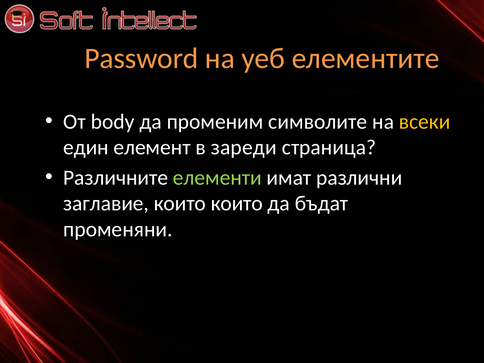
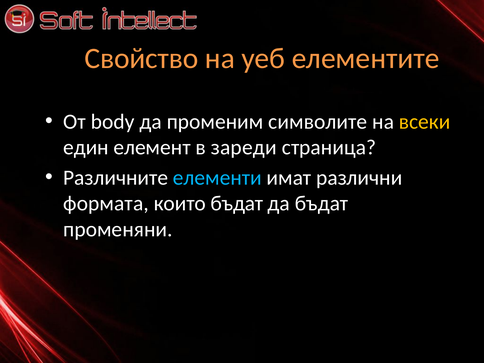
Password: Password -> Свойство
елементи colour: light green -> light blue
заглавие: заглавие -> формата
които които: които -> бъдат
